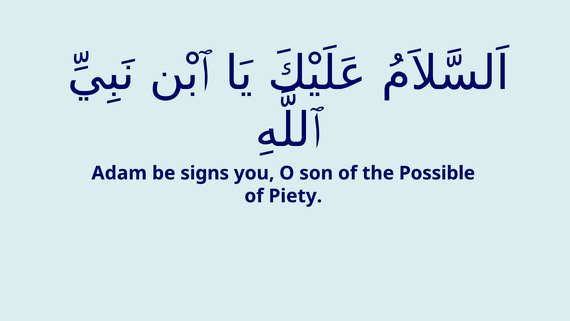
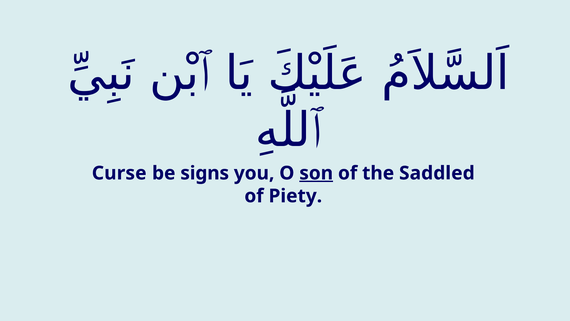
Adam: Adam -> Curse
son underline: none -> present
Possible: Possible -> Saddled
